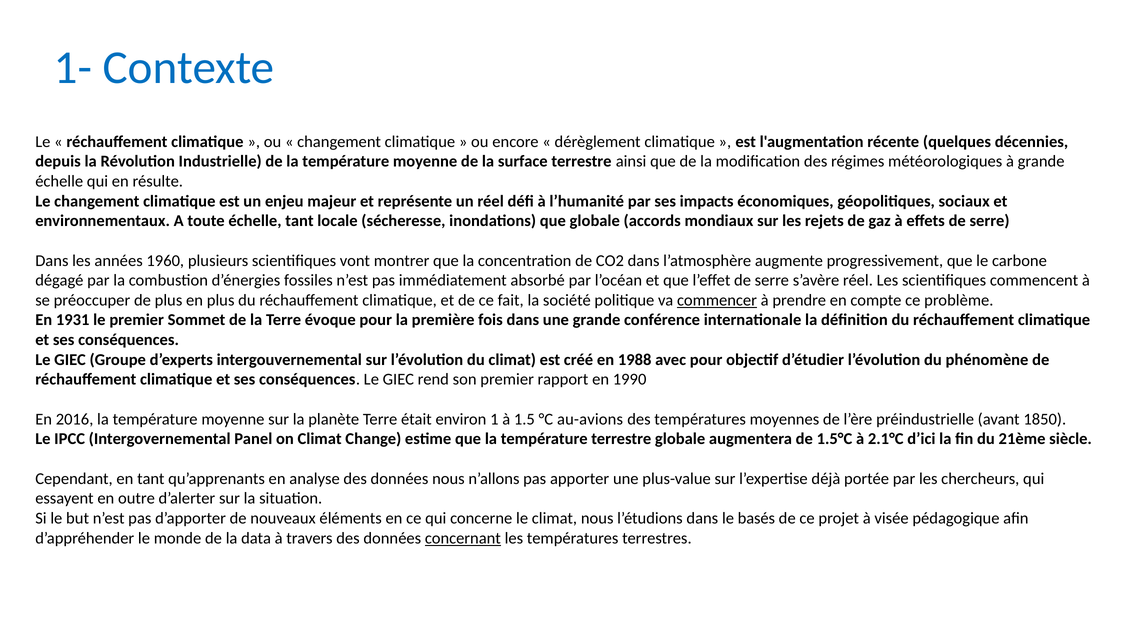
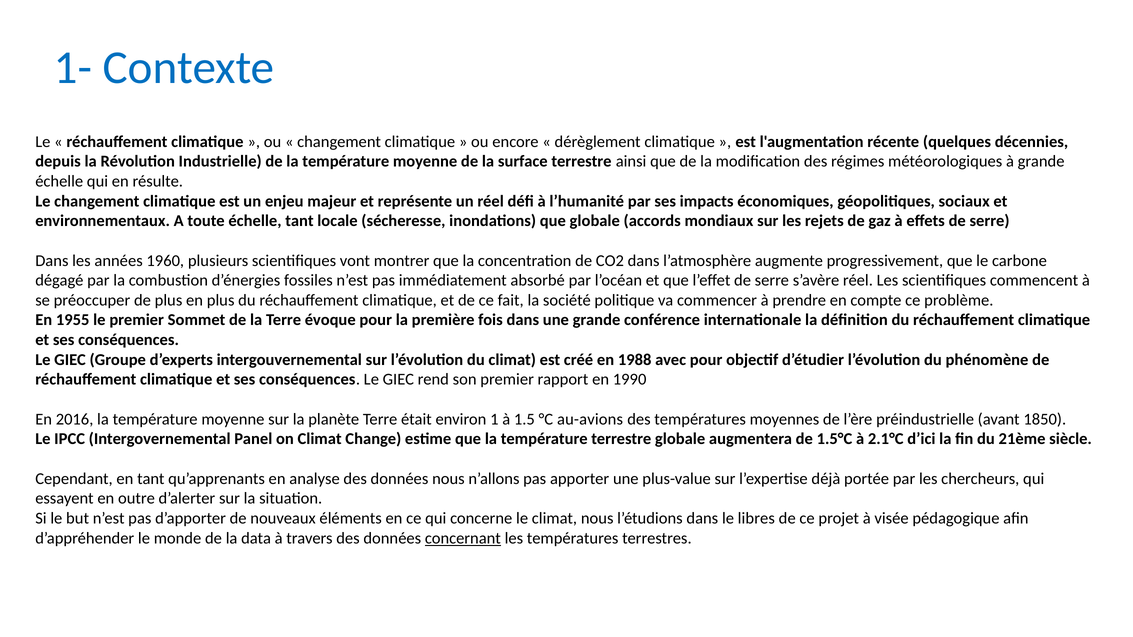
commencer underline: present -> none
1931: 1931 -> 1955
basés: basés -> libres
